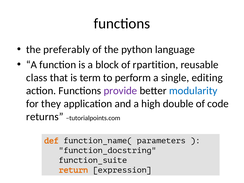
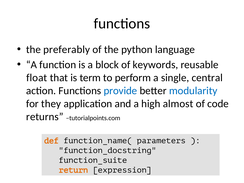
rpartition: rpartition -> keywords
class: class -> float
editing: editing -> central
provide colour: purple -> blue
double: double -> almost
